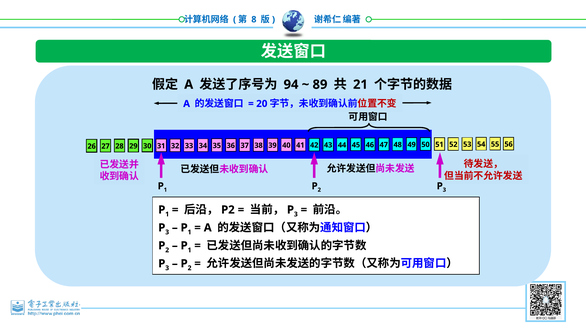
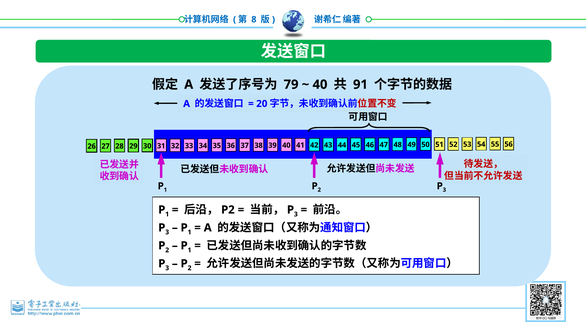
94: 94 -> 79
89 at (320, 84): 89 -> 40
21: 21 -> 91
